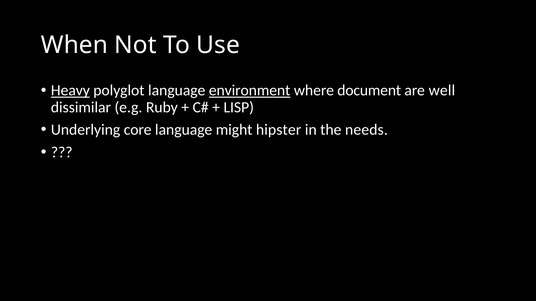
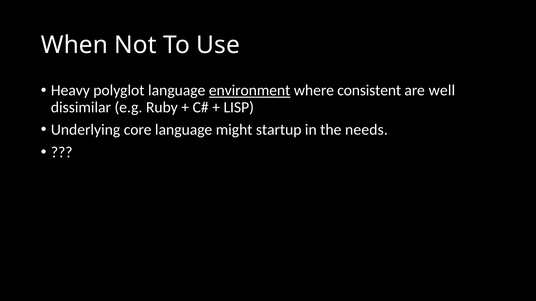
Heavy underline: present -> none
document: document -> consistent
hipster: hipster -> startup
